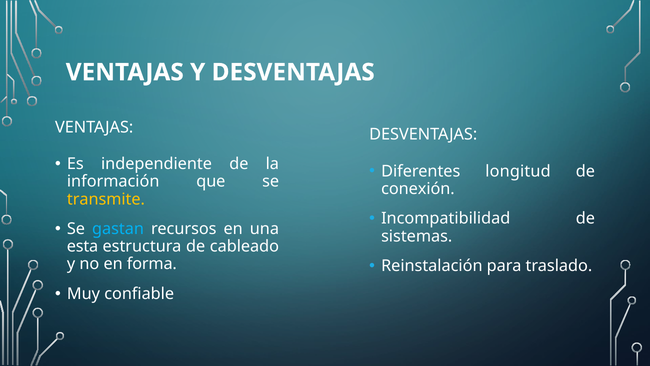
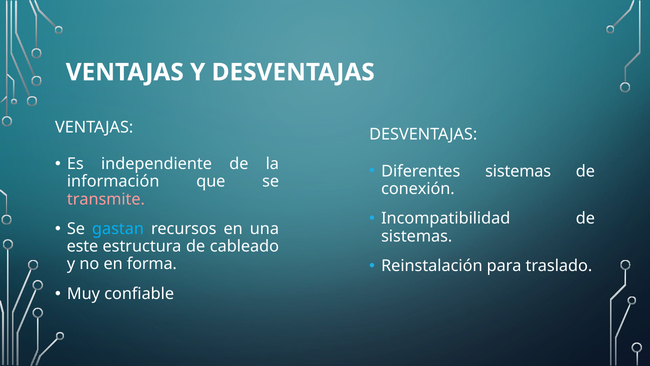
Diferentes longitud: longitud -> sistemas
transmite colour: yellow -> pink
esta: esta -> este
